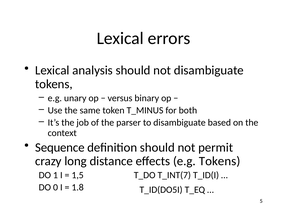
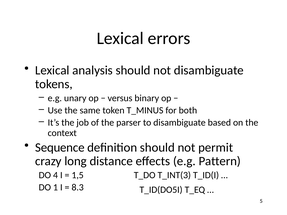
e.g Tokens: Tokens -> Pattern
1: 1 -> 4
T_INT(7: T_INT(7 -> T_INT(3
0: 0 -> 1
1.8: 1.8 -> 8.3
